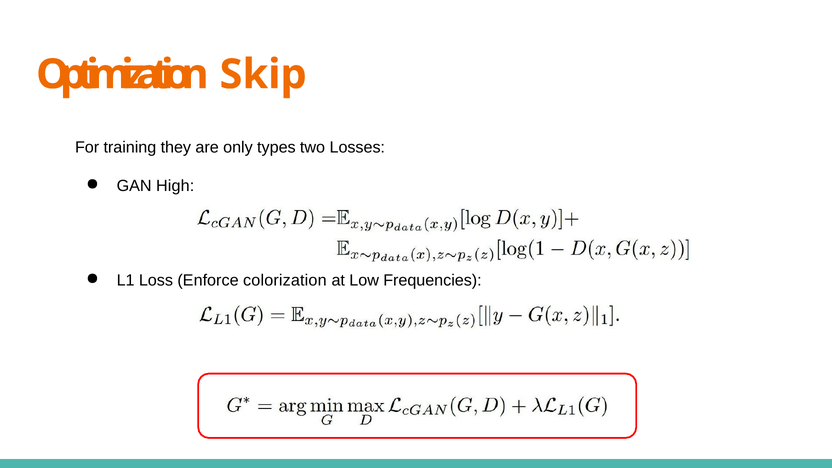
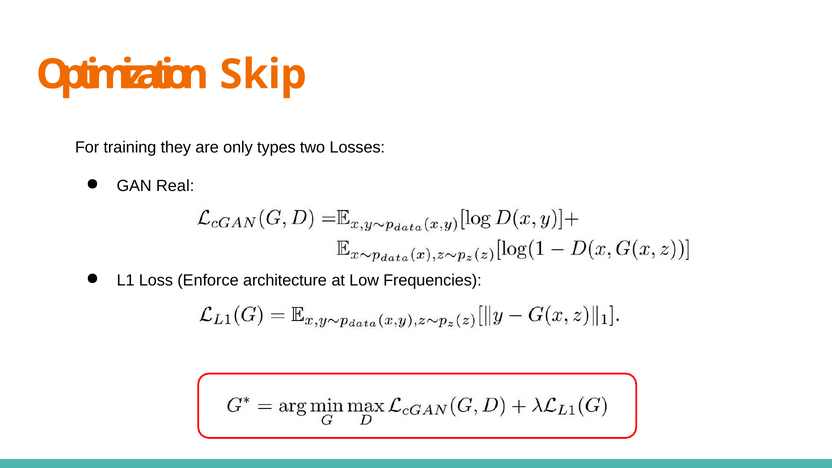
High: High -> Real
colorization: colorization -> architecture
